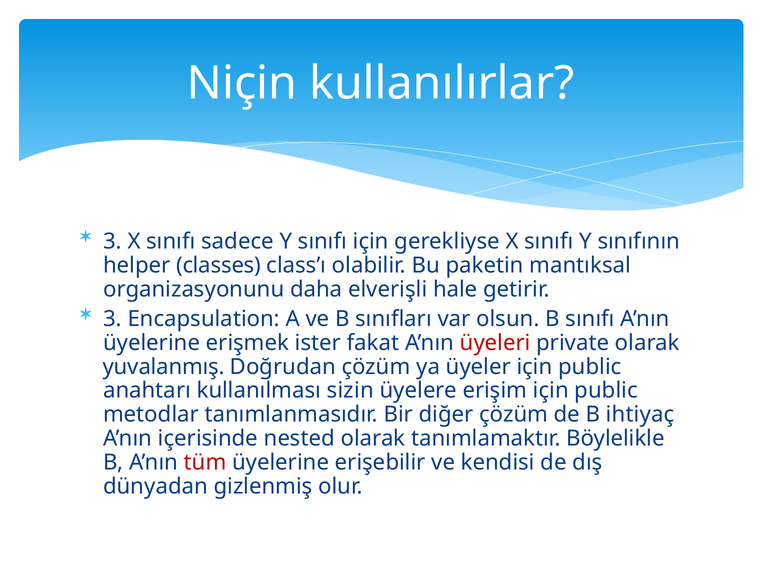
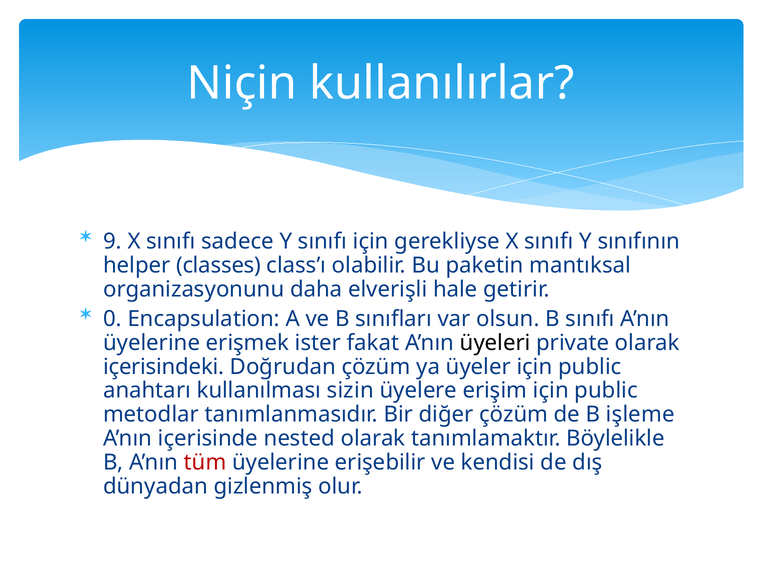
3 at (112, 242): 3 -> 9
3 at (112, 319): 3 -> 0
üyeleri colour: red -> black
yuvalanmış: yuvalanmış -> içerisindeki
ihtiyaç: ihtiyaç -> işleme
